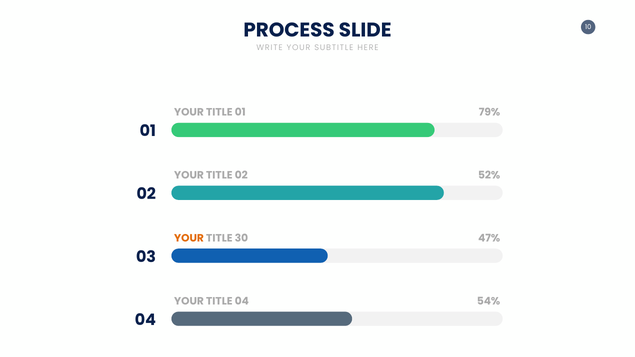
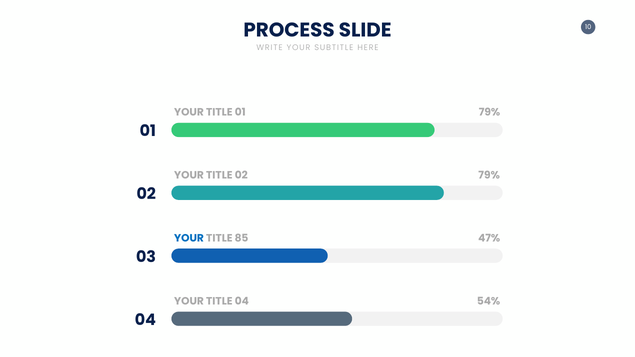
52% at (489, 175): 52% -> 79%
YOUR at (189, 238) colour: orange -> blue
30: 30 -> 85
